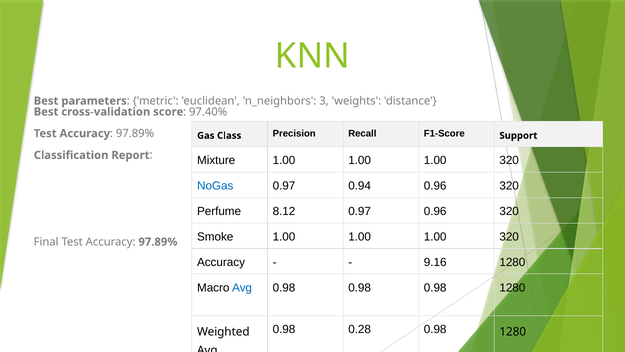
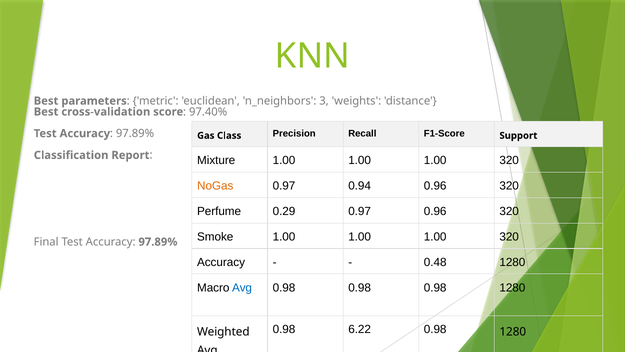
NoGas colour: blue -> orange
8.12: 8.12 -> 0.29
9.16: 9.16 -> 0.48
0.28: 0.28 -> 6.22
